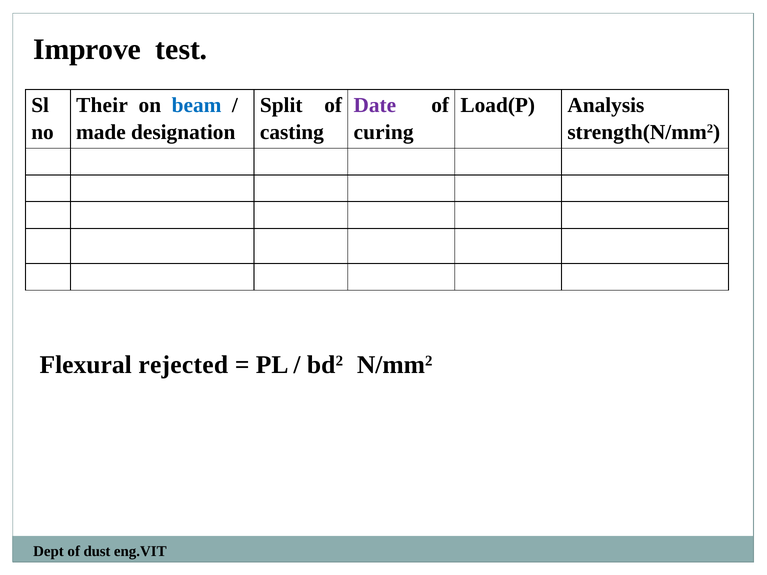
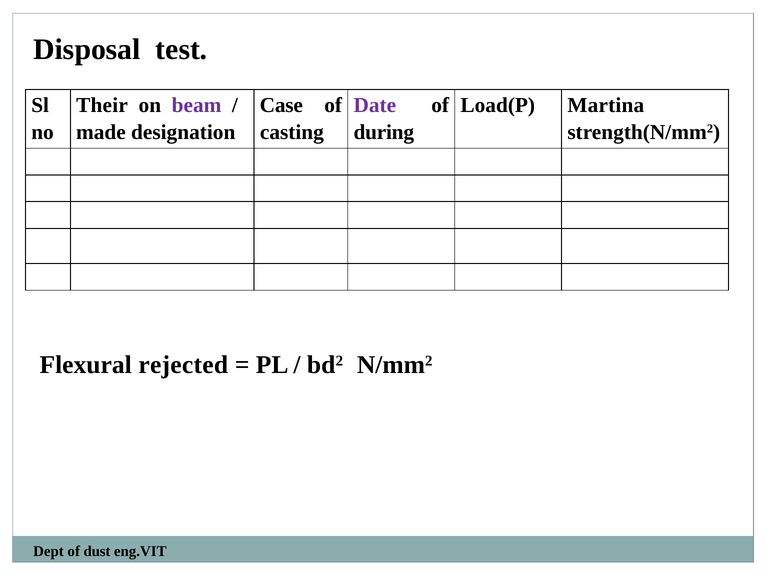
Improve: Improve -> Disposal
beam colour: blue -> purple
Split: Split -> Case
Analysis: Analysis -> Martina
curing: curing -> during
